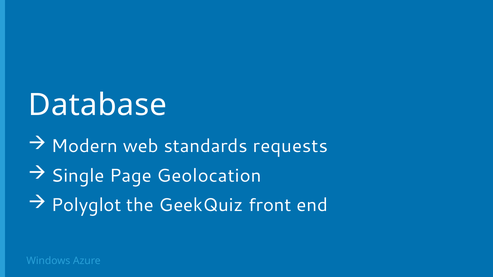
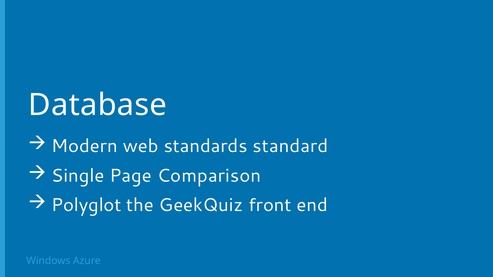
requests: requests -> standard
Geolocation: Geolocation -> Comparison
